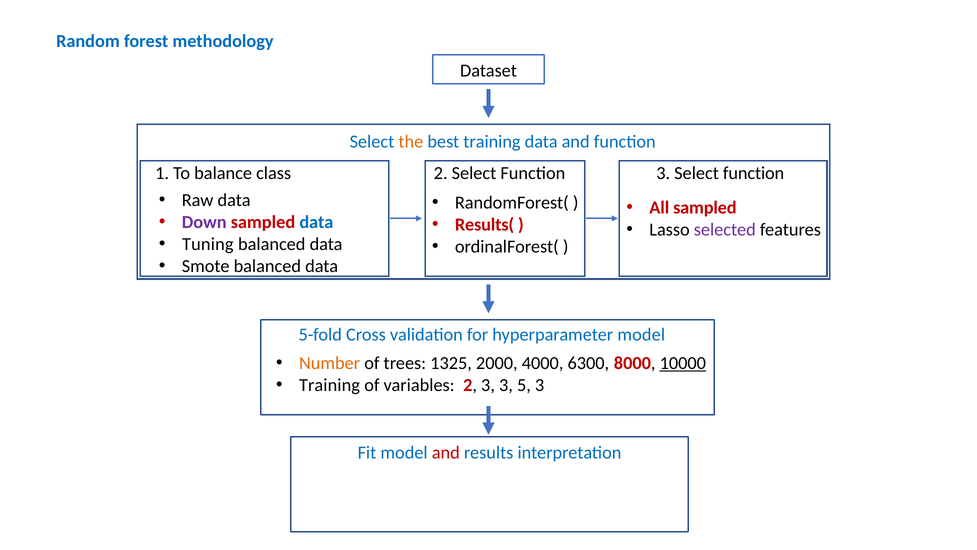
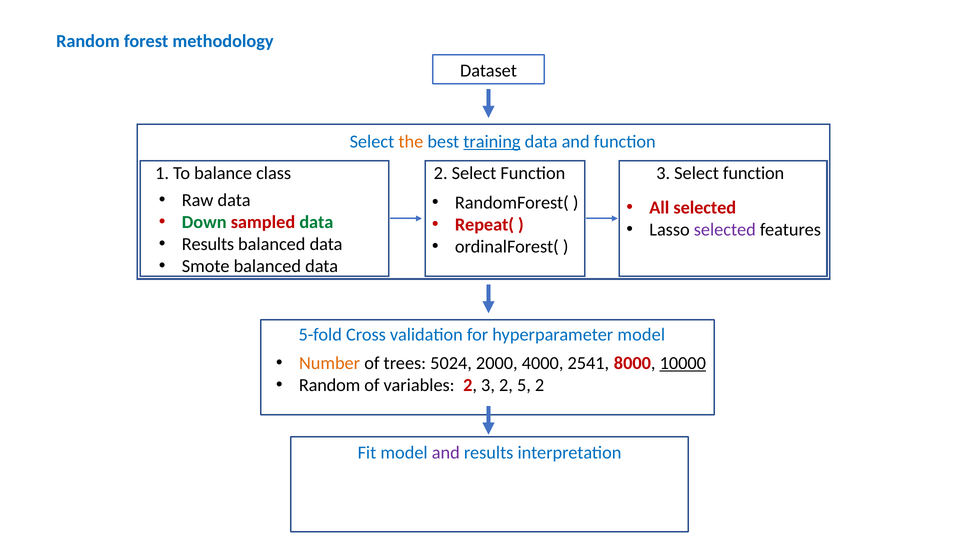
training at (492, 141) underline: none -> present
All sampled: sampled -> selected
Down colour: purple -> green
data at (316, 222) colour: blue -> green
Results(: Results( -> Repeat(
Tuning at (208, 244): Tuning -> Results
1325: 1325 -> 5024
6300: 6300 -> 2541
Training at (329, 385): Training -> Random
3 3: 3 -> 2
5 3: 3 -> 2
and at (446, 452) colour: red -> purple
